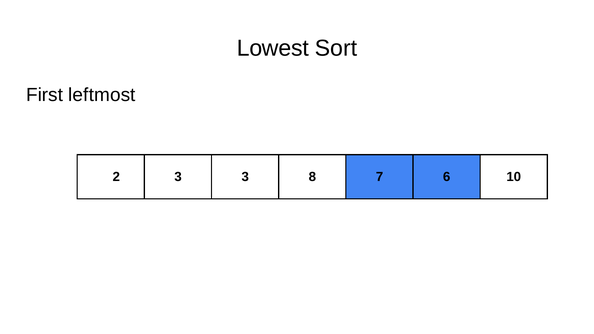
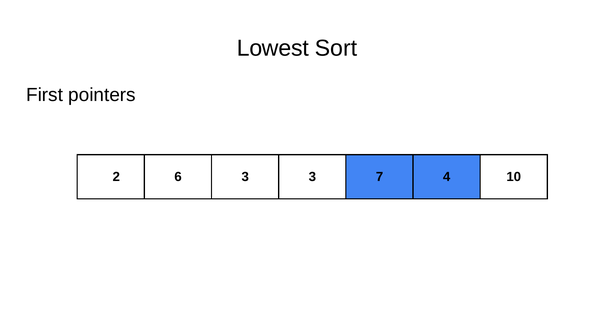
leftmost: leftmost -> pointers
2 3: 3 -> 6
3 8: 8 -> 3
6: 6 -> 4
